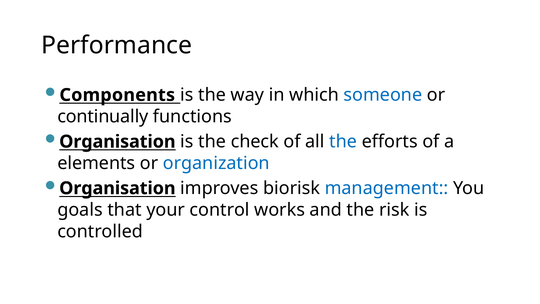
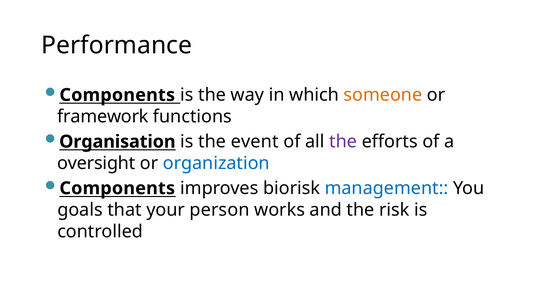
someone colour: blue -> orange
continually: continually -> framework
check: check -> event
the at (343, 142) colour: blue -> purple
elements: elements -> oversight
Organisation at (117, 188): Organisation -> Components
control: control -> person
